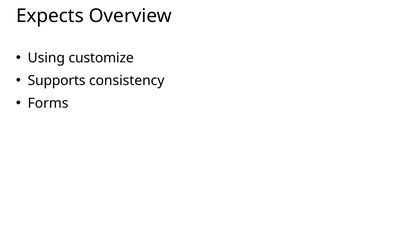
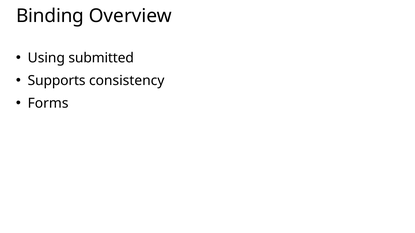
Expects: Expects -> Binding
customize: customize -> submitted
